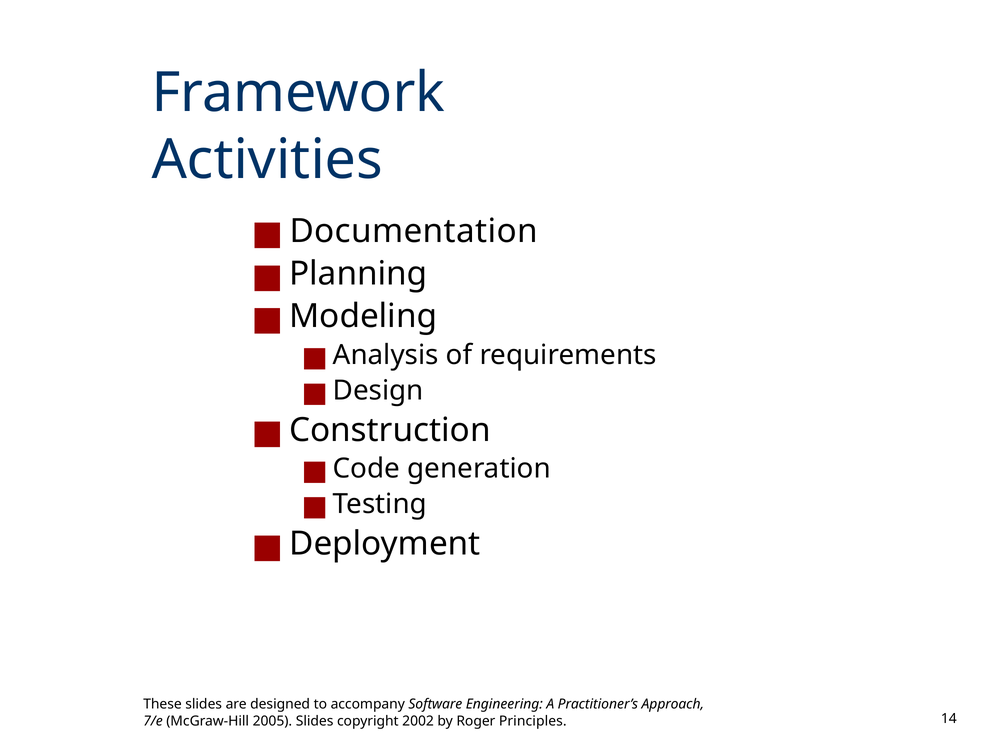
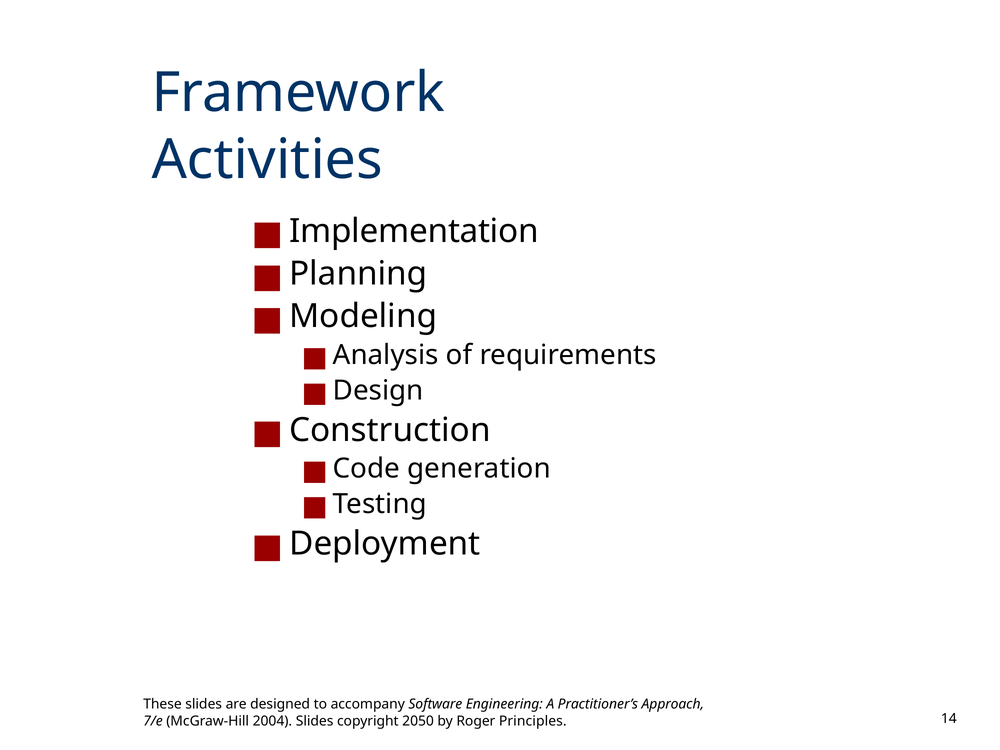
Documentation: Documentation -> Implementation
2005: 2005 -> 2004
2002: 2002 -> 2050
